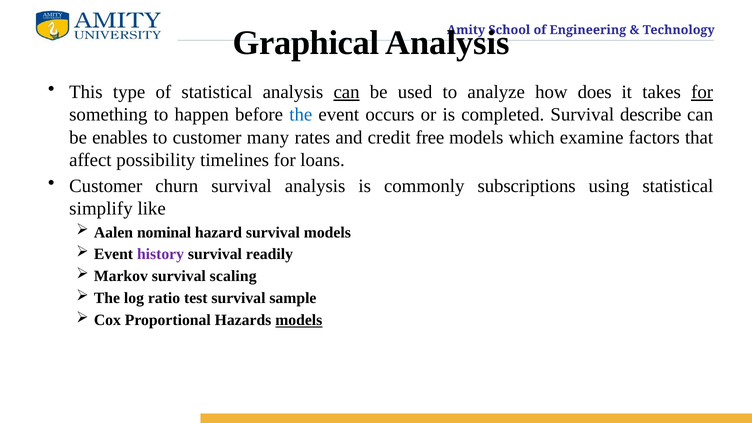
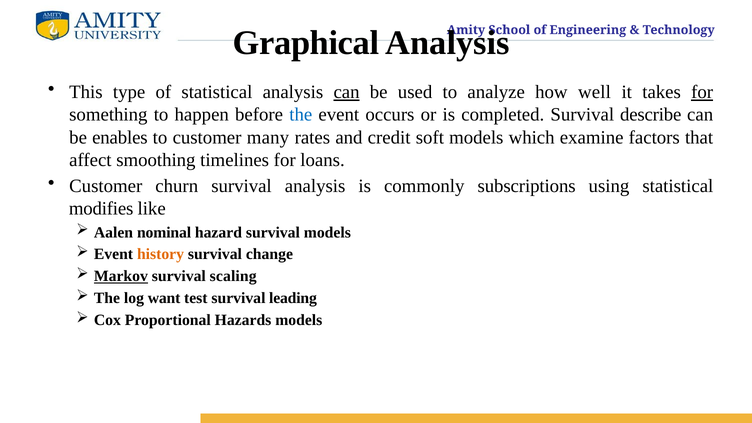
does: does -> well
free: free -> soft
possibility: possibility -> smoothing
simplify: simplify -> modifies
history colour: purple -> orange
readily: readily -> change
Markov underline: none -> present
ratio: ratio -> want
sample: sample -> leading
models at (299, 320) underline: present -> none
